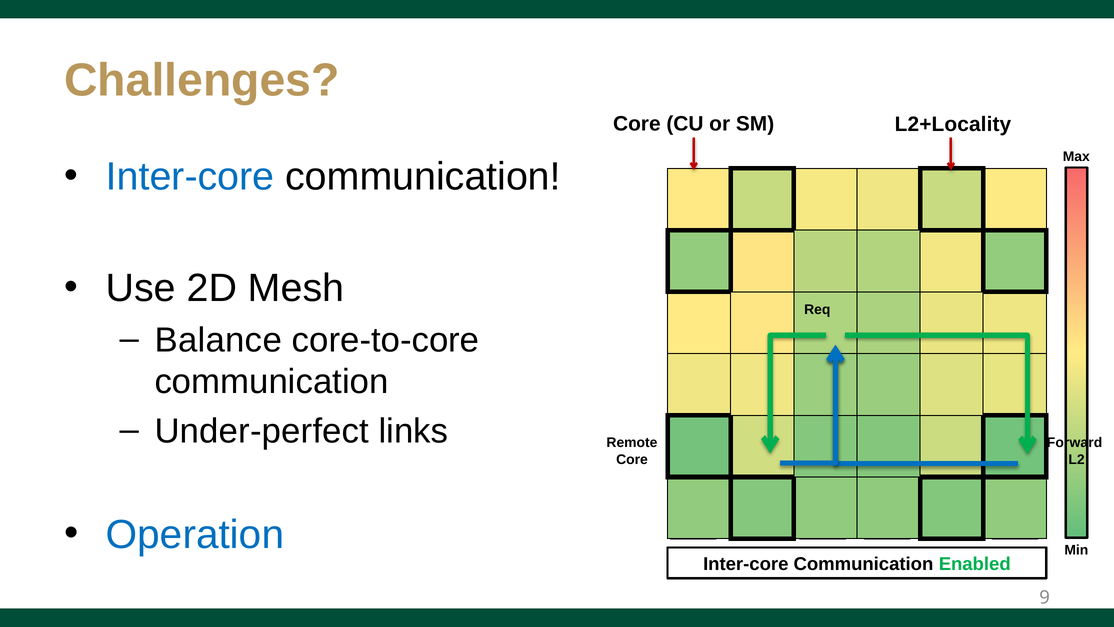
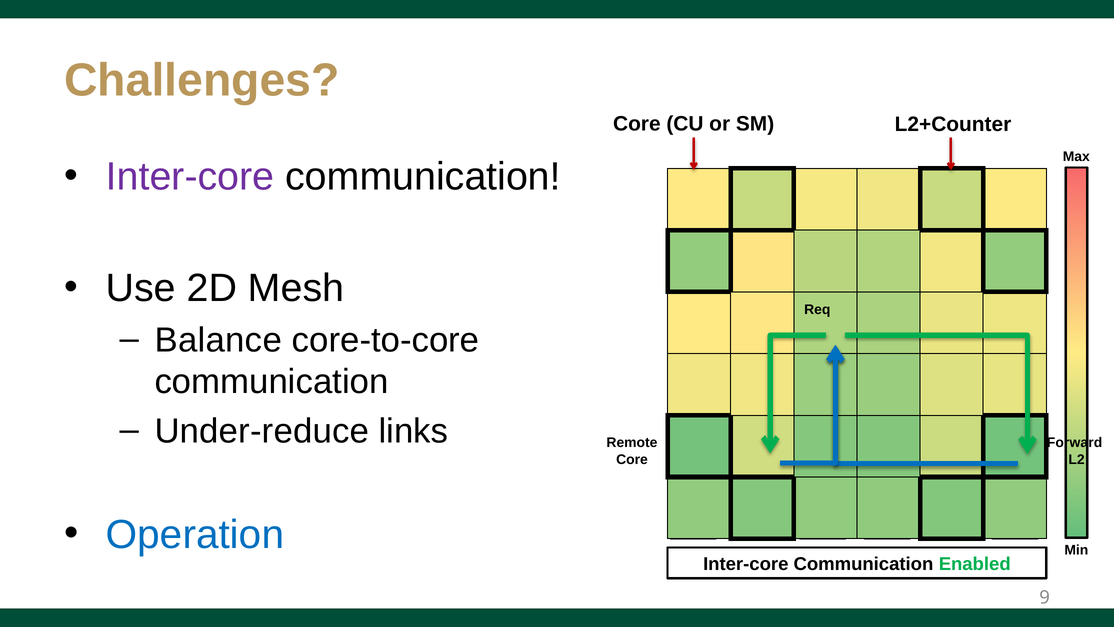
L2+Locality: L2+Locality -> L2+Counter
Inter-core at (190, 177) colour: blue -> purple
Under-perfect: Under-perfect -> Under-reduce
